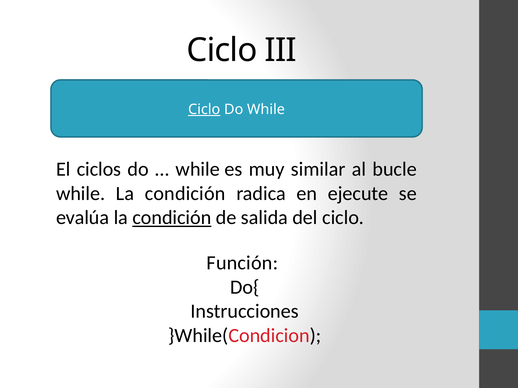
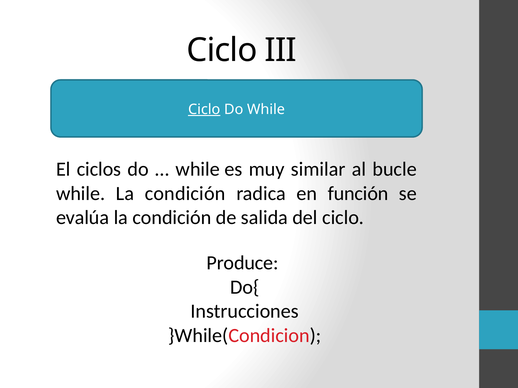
ejecute: ejecute -> función
condición at (172, 218) underline: present -> none
Función: Función -> Produce
